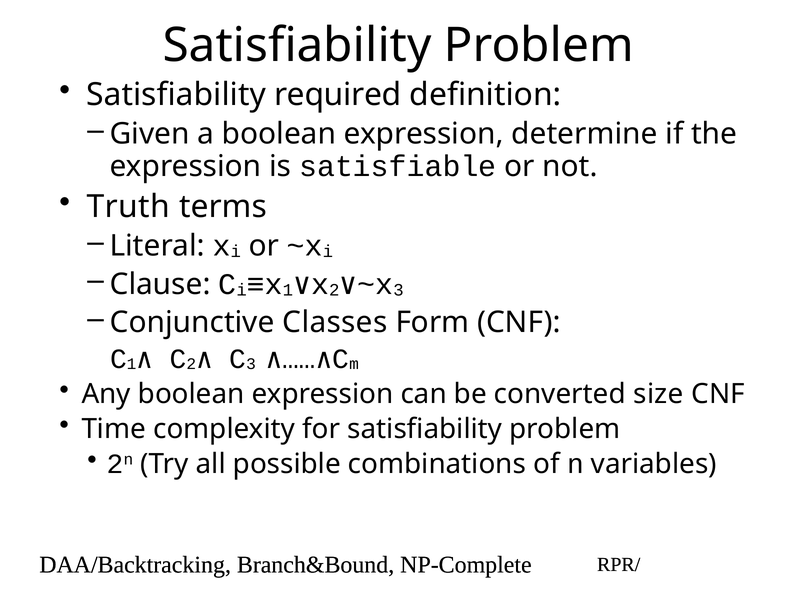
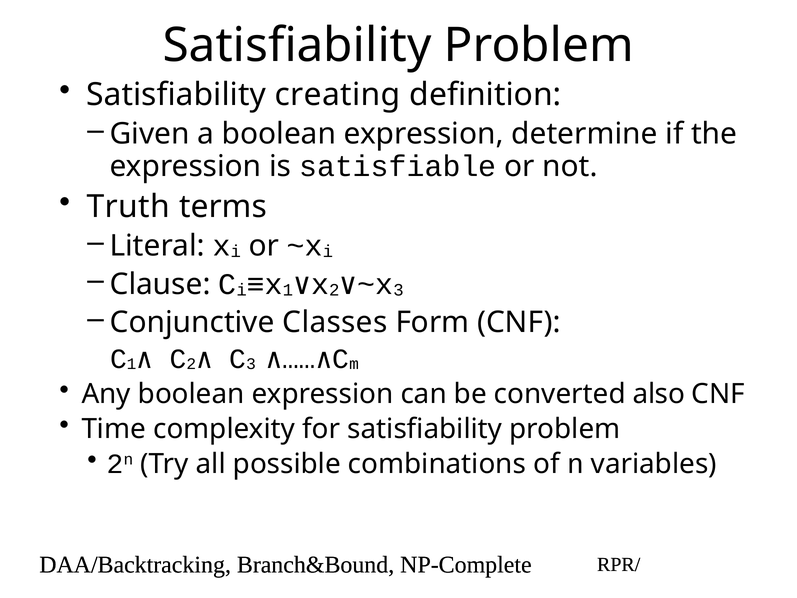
required: required -> creating
size: size -> also
